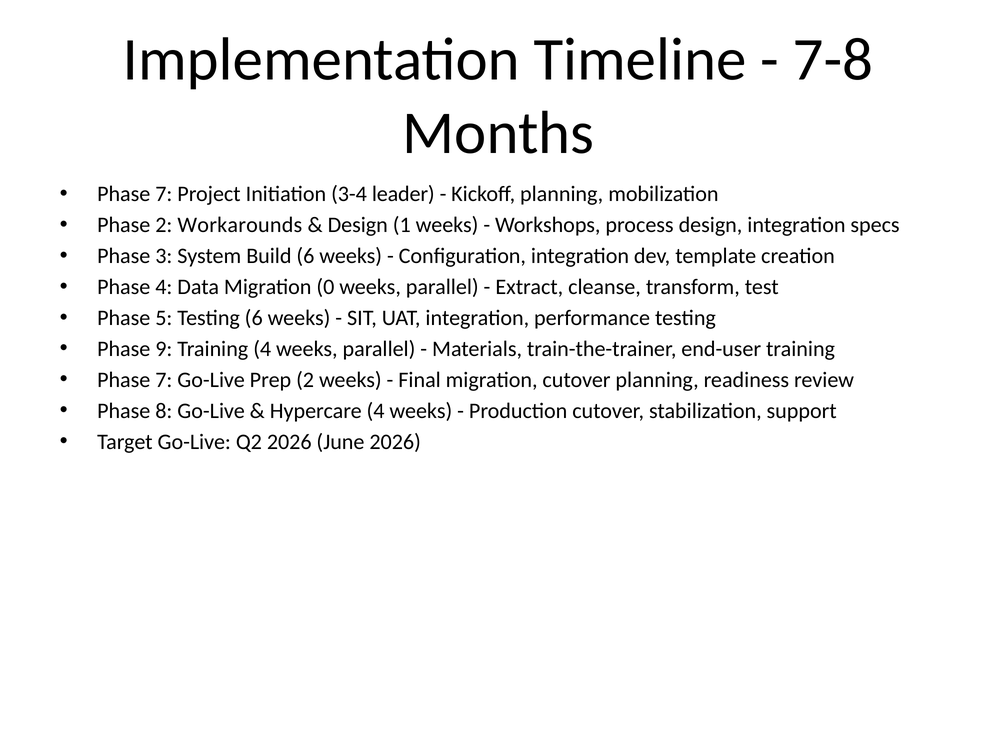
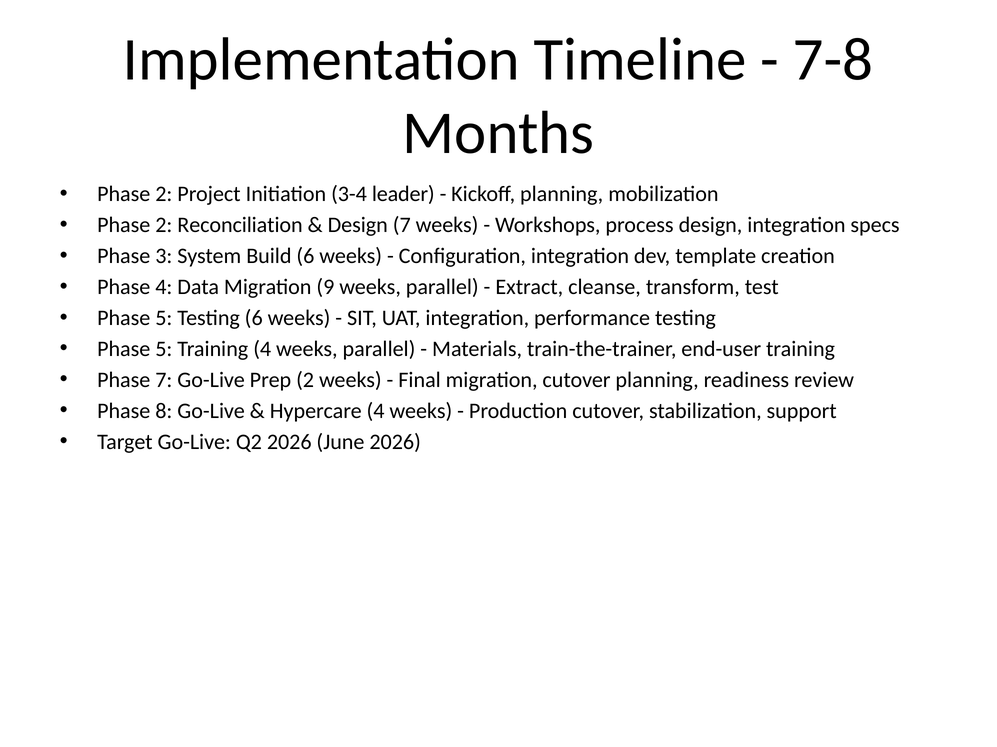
7 at (164, 194): 7 -> 2
Workarounds: Workarounds -> Reconciliation
Design 1: 1 -> 7
0: 0 -> 9
9 at (164, 349): 9 -> 5
